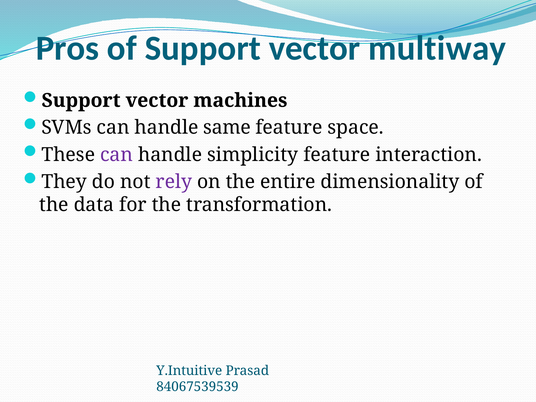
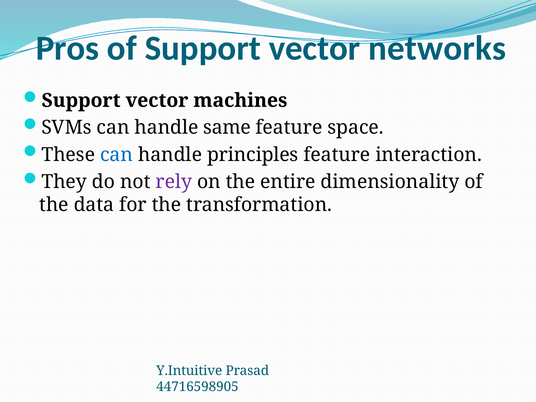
multiway: multiway -> networks
can at (117, 155) colour: purple -> blue
simplicity: simplicity -> principles
84067539539: 84067539539 -> 44716598905
